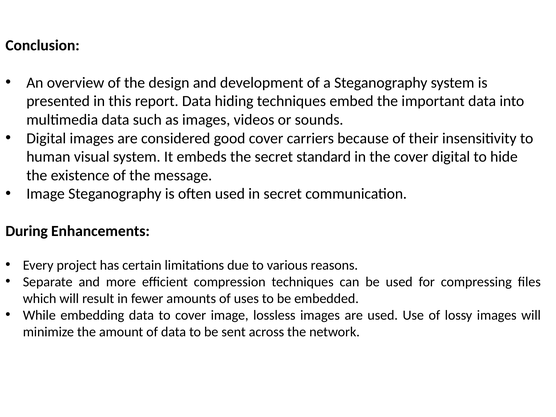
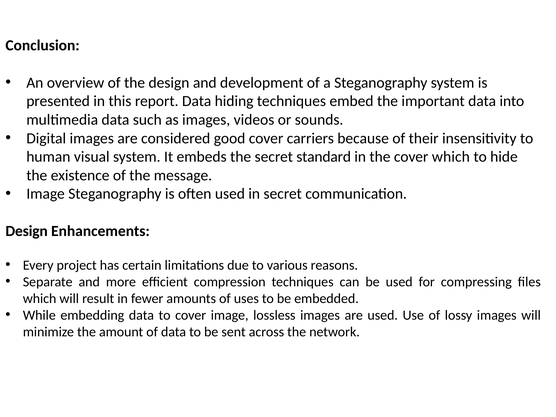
cover digital: digital -> which
During at (27, 231): During -> Design
